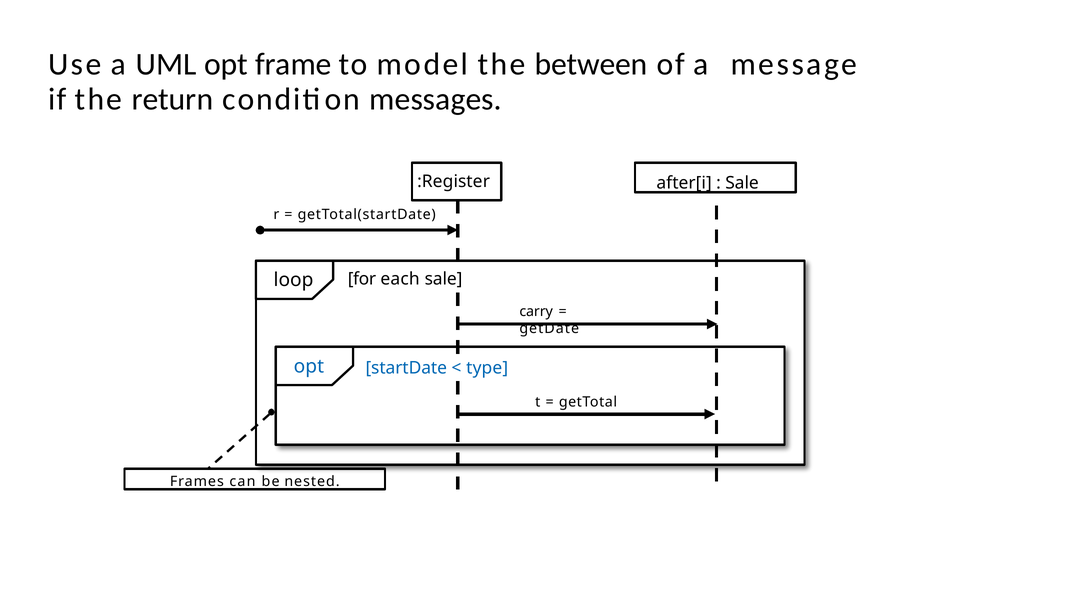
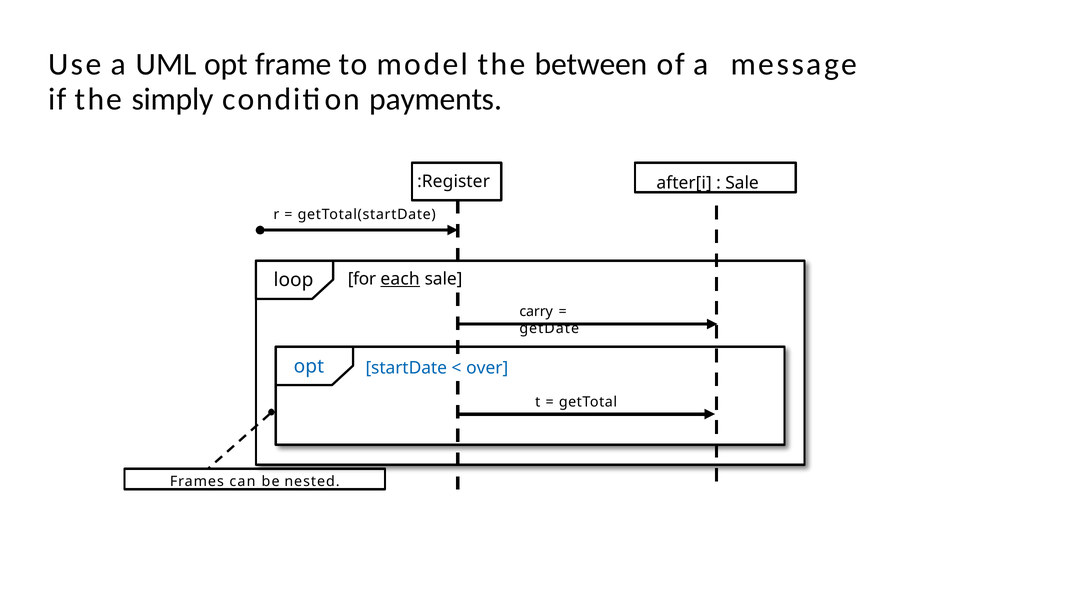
return: return -> simply
messages: messages -> payments
each underline: none -> present
type: type -> over
